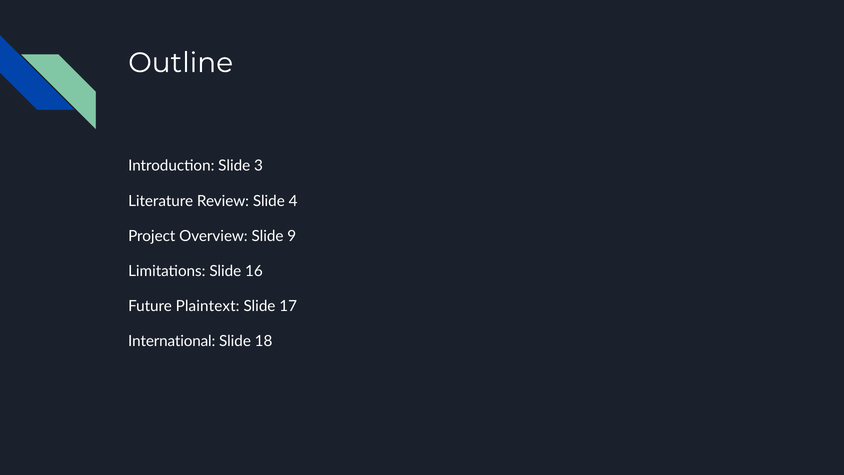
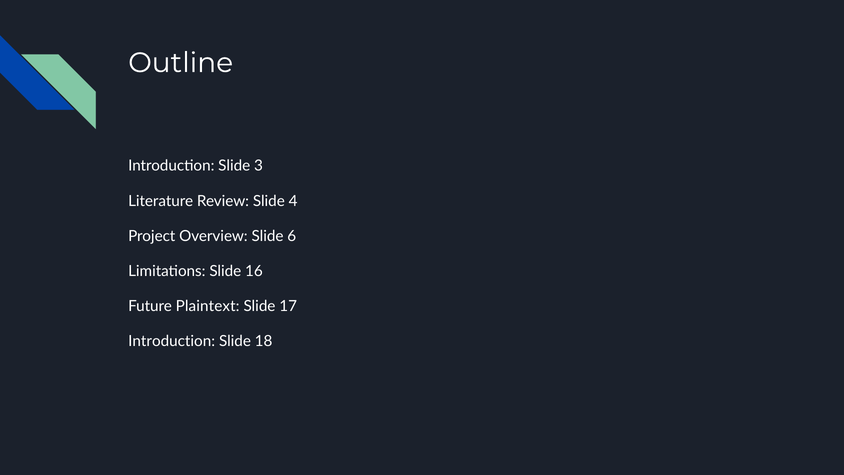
9: 9 -> 6
International at (172, 341): International -> Introduction
